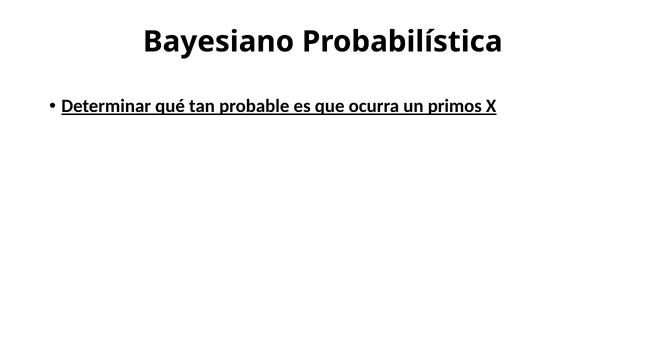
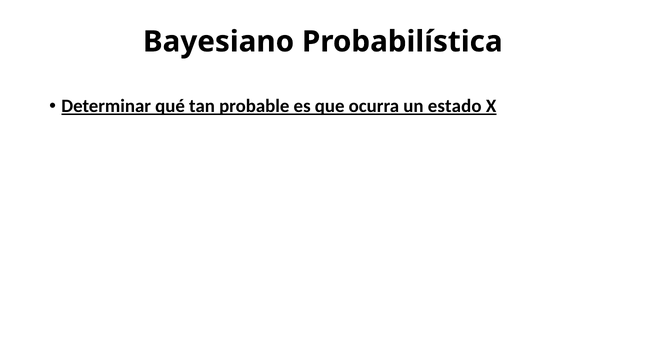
primos: primos -> estado
